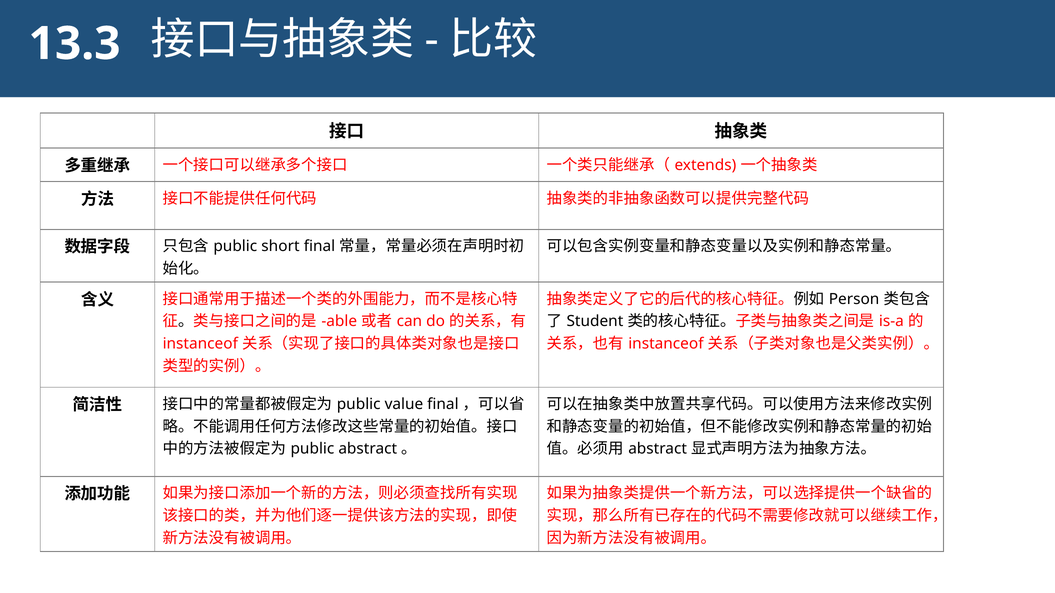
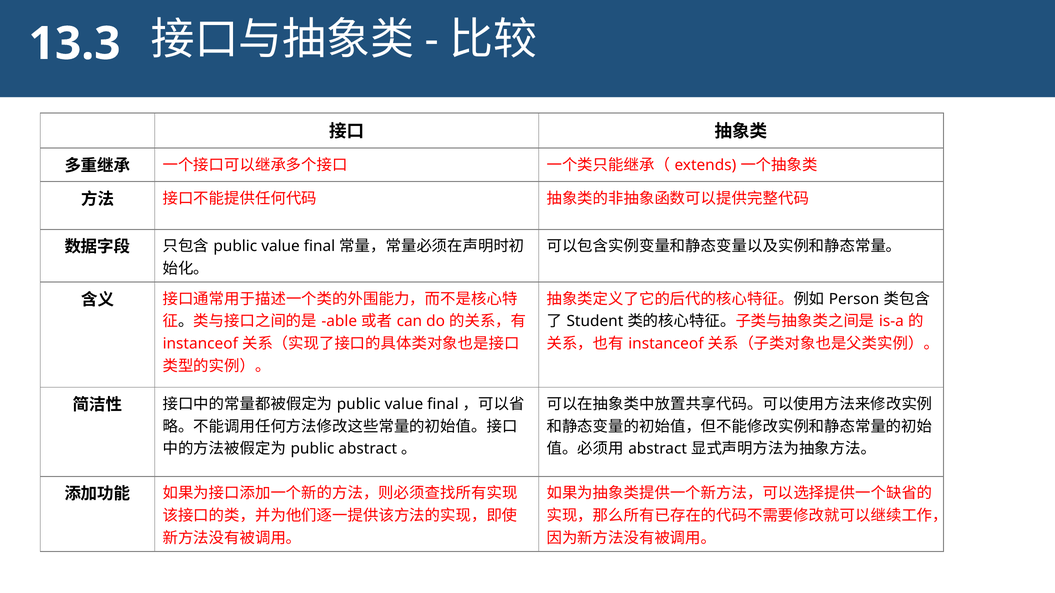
short at (280, 246): short -> value
